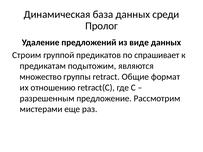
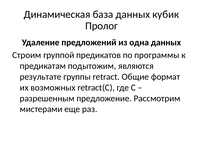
среди: среди -> кубик
виде: виде -> одна
спрашивает: спрашивает -> программы
множество: множество -> результате
отношению: отношению -> возможных
